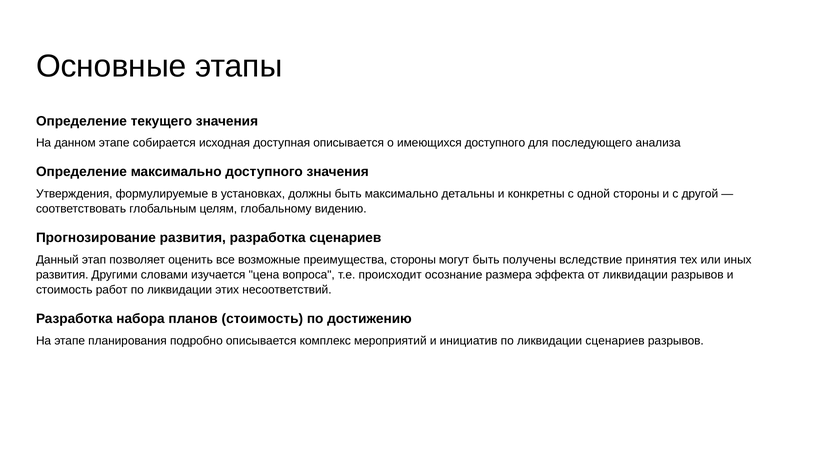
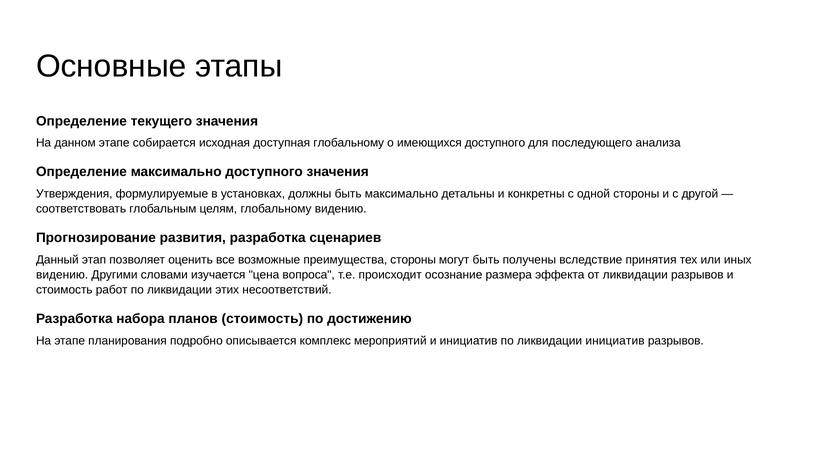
доступная описывается: описывается -> глобальному
развития at (62, 275): развития -> видению
ликвидации сценариев: сценариев -> инициатив
